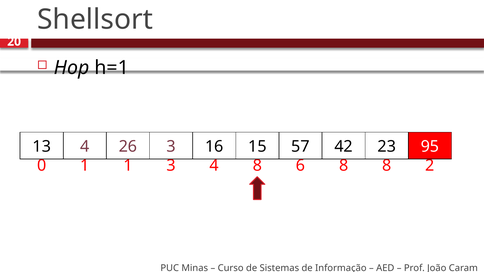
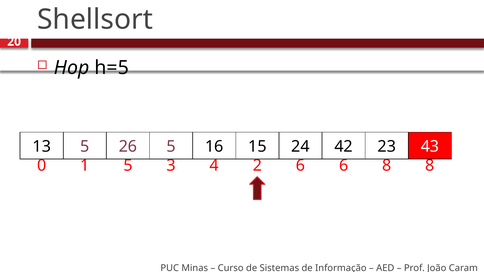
h=1: h=1 -> h=5
13 4: 4 -> 5
26 3: 3 -> 5
57: 57 -> 24
95: 95 -> 43
1 1: 1 -> 5
4 8: 8 -> 2
6 8: 8 -> 6
8 2: 2 -> 8
